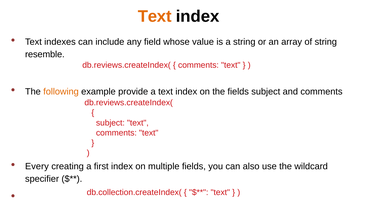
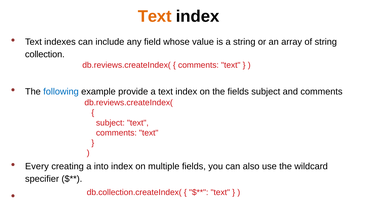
resemble: resemble -> collection
following colour: orange -> blue
first: first -> into
